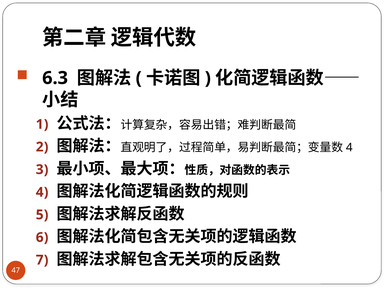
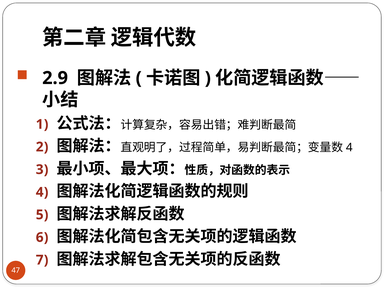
6.3: 6.3 -> 2.9
